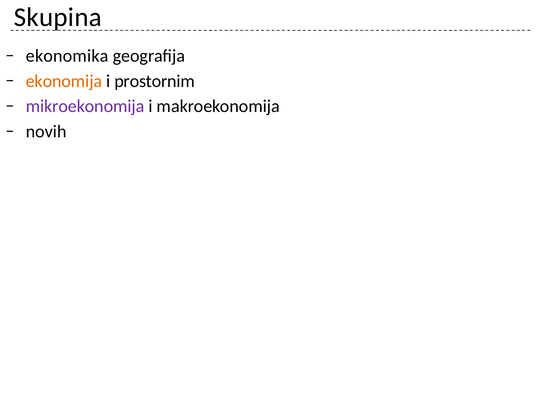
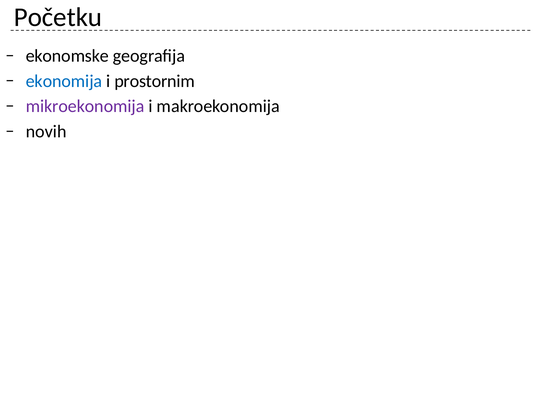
Skupina: Skupina -> Početku
ekonomika: ekonomika -> ekonomske
ekonomija colour: orange -> blue
